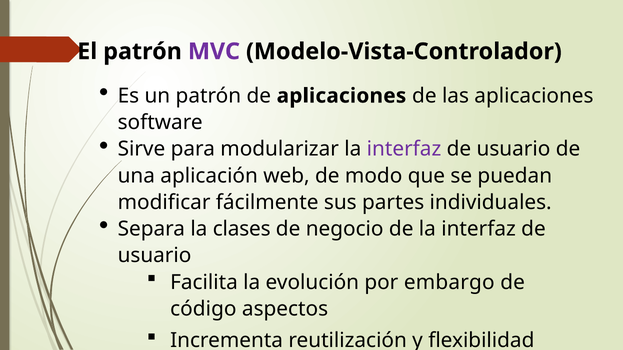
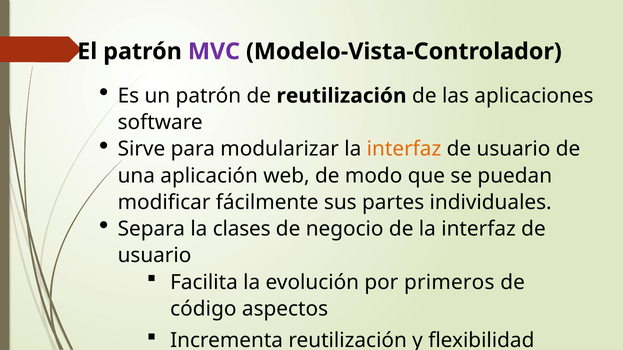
de aplicaciones: aplicaciones -> reutilización
interfaz at (404, 149) colour: purple -> orange
embargo: embargo -> primeros
